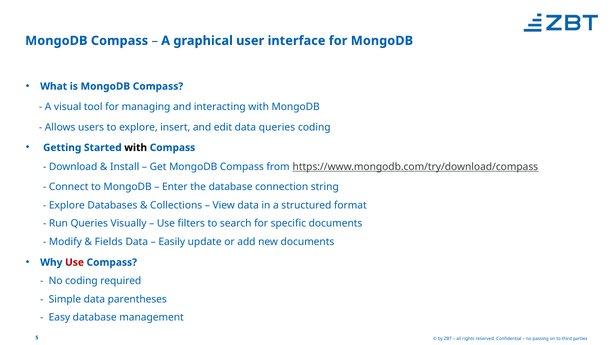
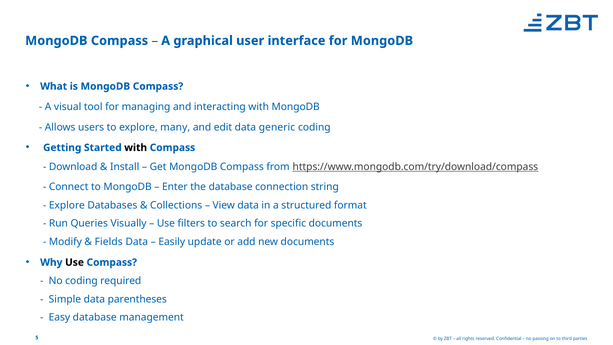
insert: insert -> many
data queries: queries -> generic
Use at (74, 262) colour: red -> black
